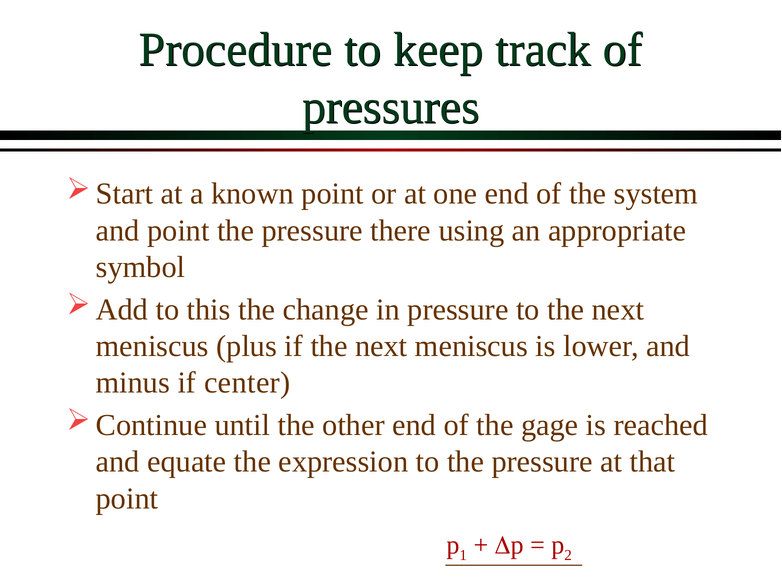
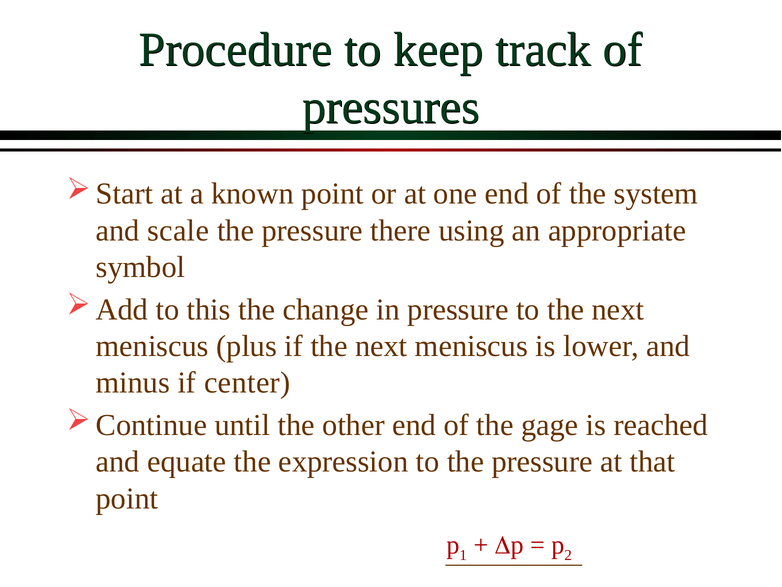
and point: point -> scale
